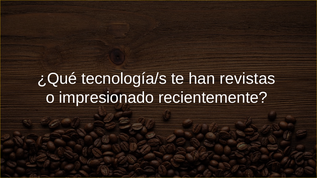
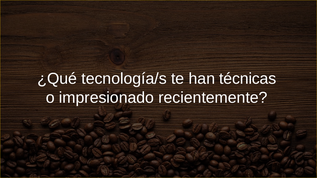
revistas: revistas -> técnicas
